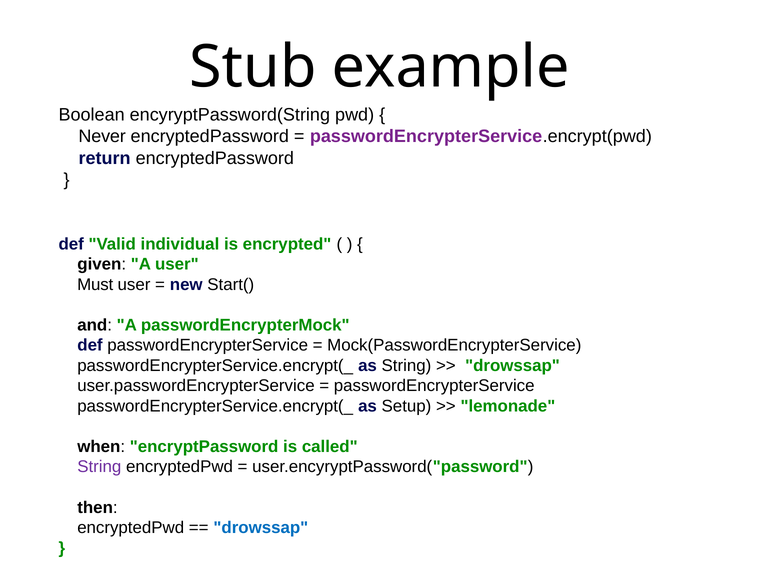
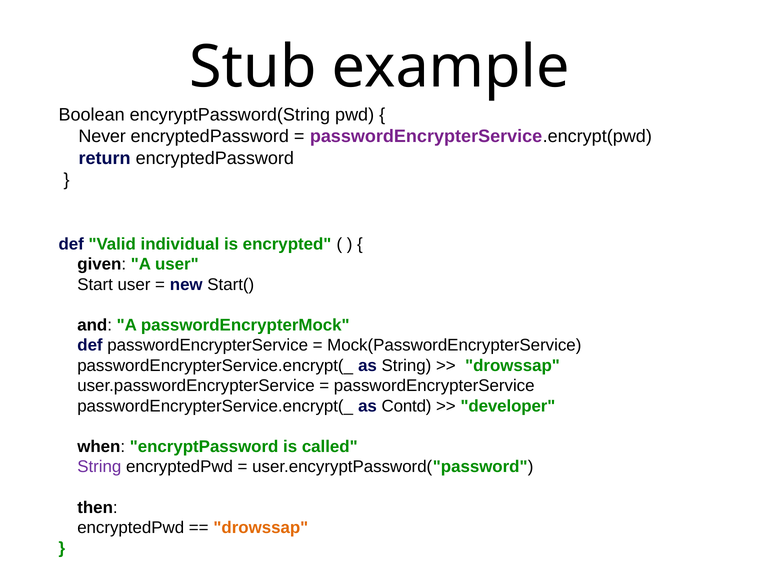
Must: Must -> Start
Setup: Setup -> Contd
lemonade: lemonade -> developer
drowssap at (261, 528) colour: blue -> orange
